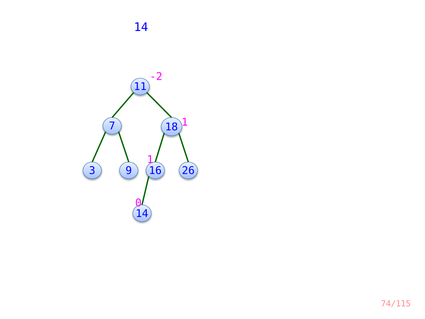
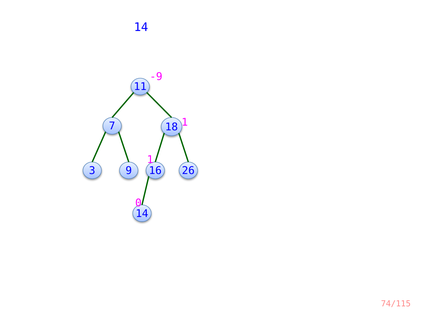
-2: -2 -> -9
